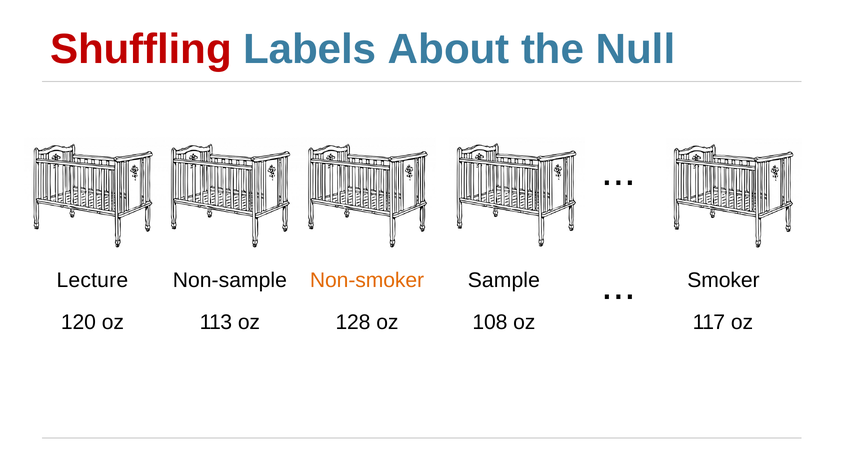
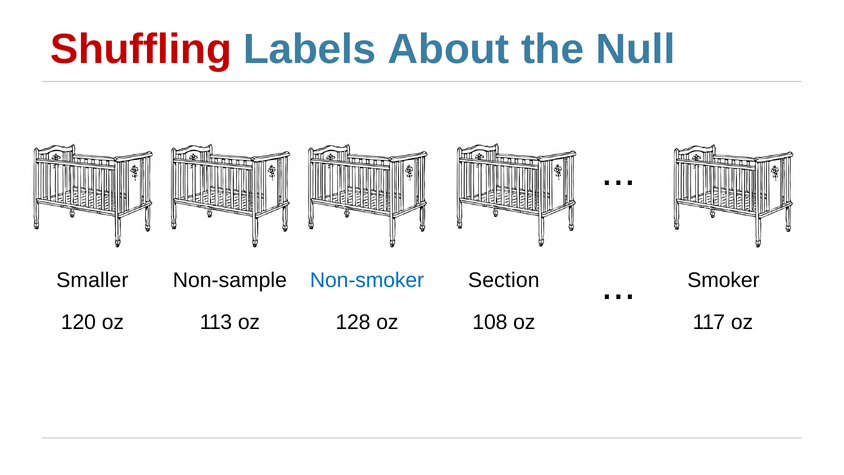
Lecture: Lecture -> Smaller
Non-smoker colour: orange -> blue
Sample: Sample -> Section
